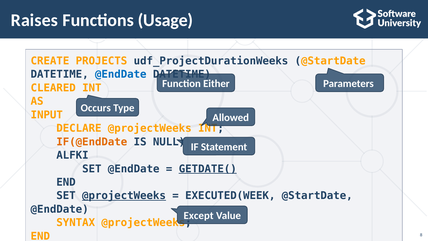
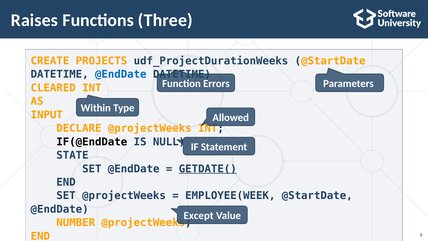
Usage: Usage -> Three
Either: Either -> Errors
Occurs: Occurs -> Within
IF(@EndDate colour: orange -> black
ALFKI: ALFKI -> STATE
@projectWeeks at (124, 196) underline: present -> none
EXECUTED(WEEK: EXECUTED(WEEK -> EMPLOYEE(WEEK
SYNTAX: SYNTAX -> NUMBER
